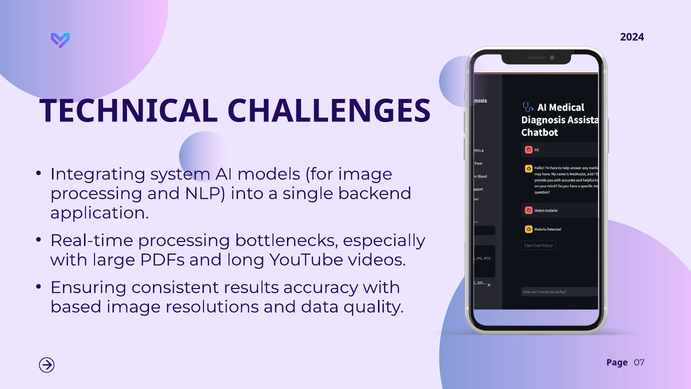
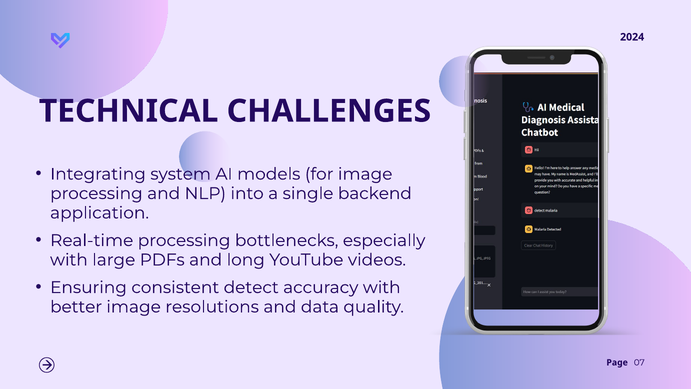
results: results -> detect
based: based -> better
